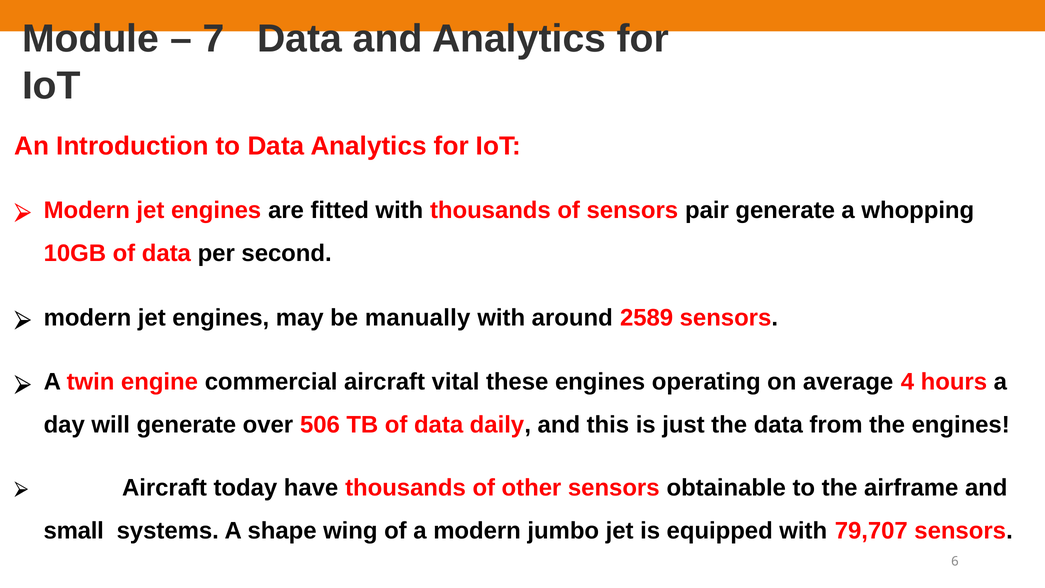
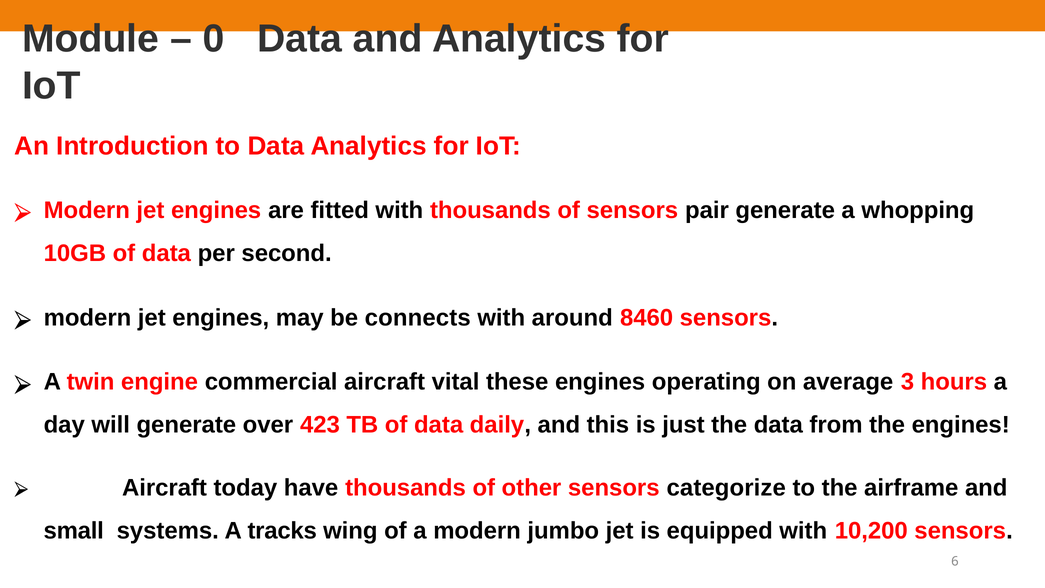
7: 7 -> 0
manually: manually -> connects
2589: 2589 -> 8460
4: 4 -> 3
506: 506 -> 423
obtainable: obtainable -> categorize
shape: shape -> tracks
79,707: 79,707 -> 10,200
